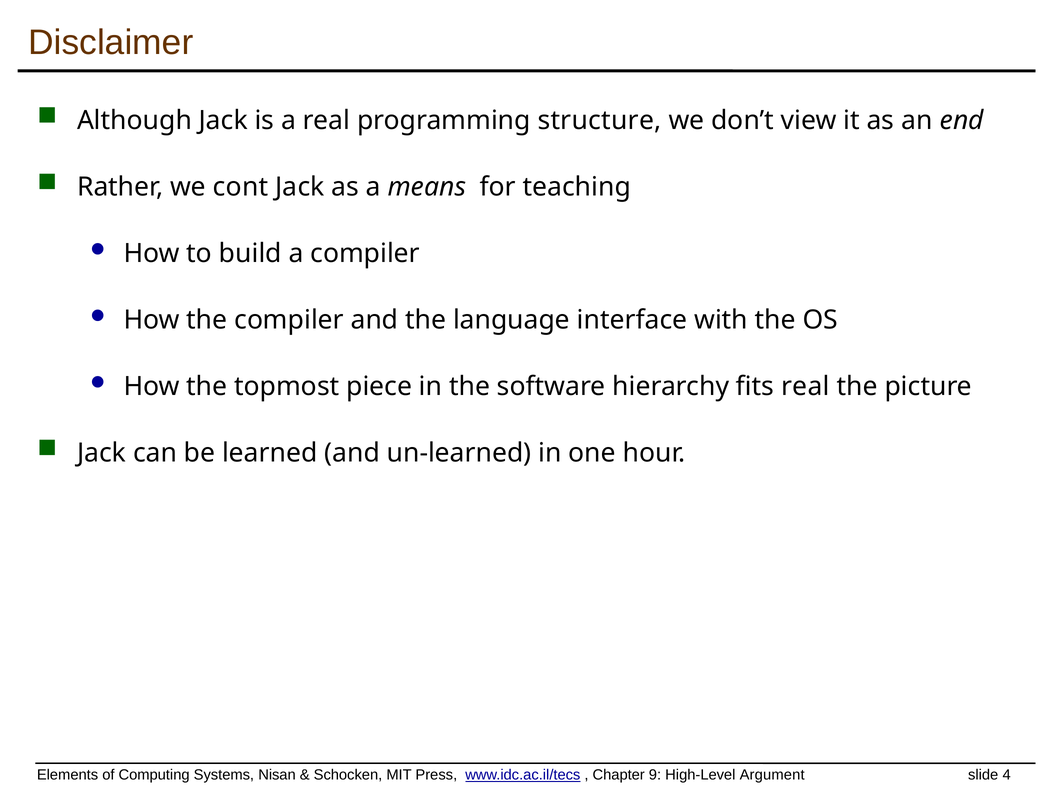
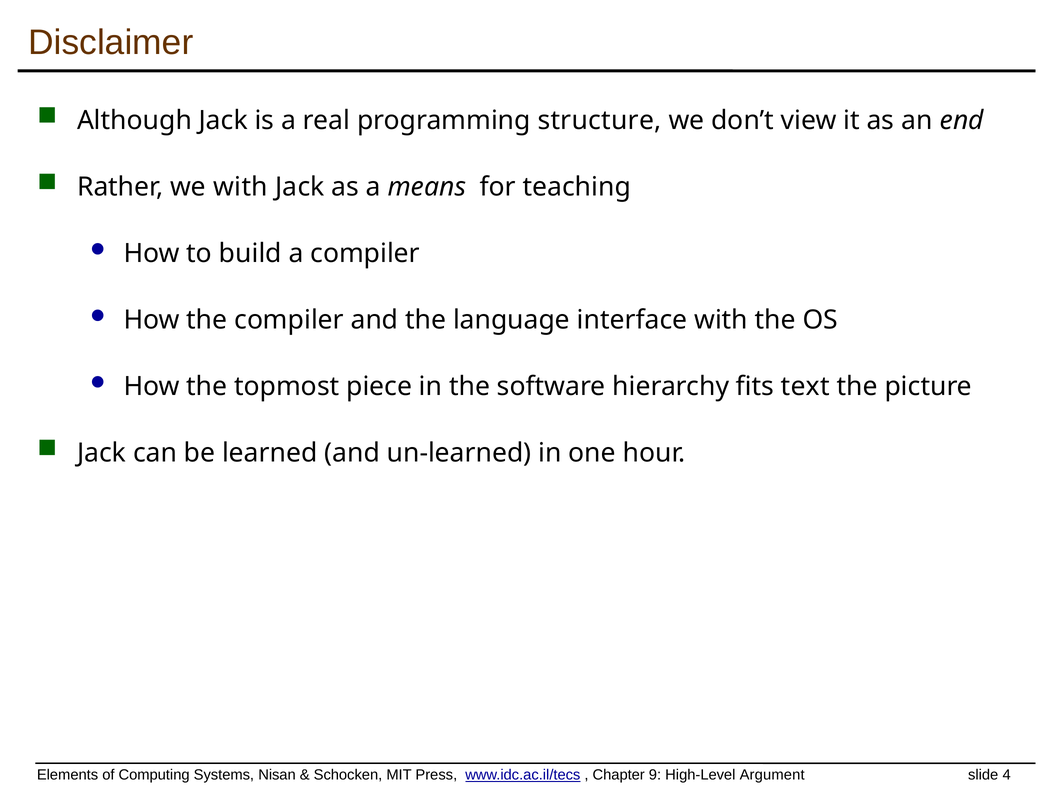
we cont: cont -> with
fits real: real -> text
